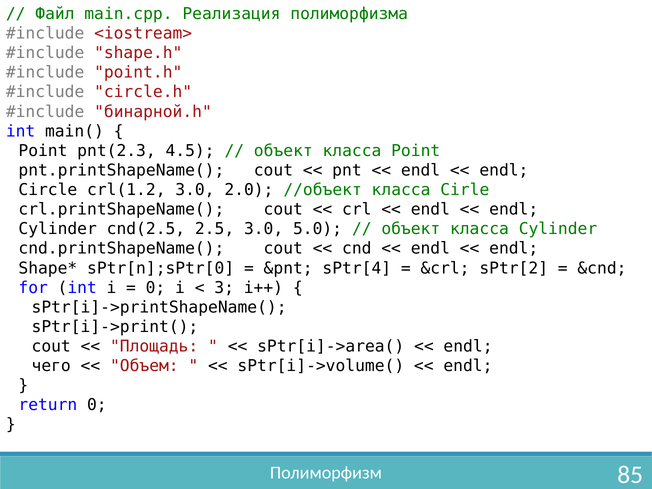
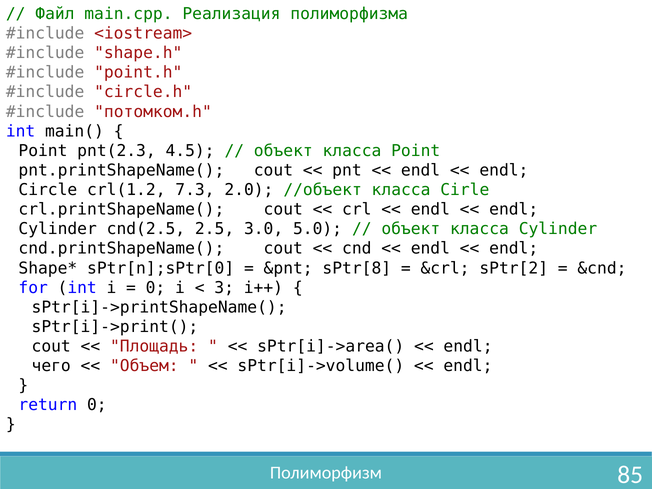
бинарной.h: бинарной.h -> потомком.h
crl(1.2 3.0: 3.0 -> 7.3
sPtr[4: sPtr[4 -> sPtr[8
